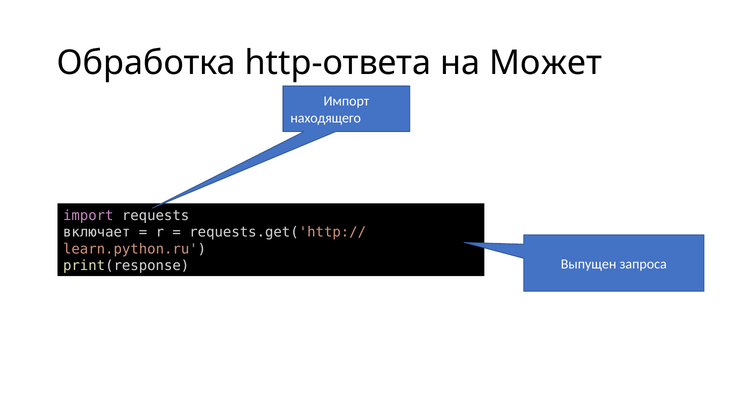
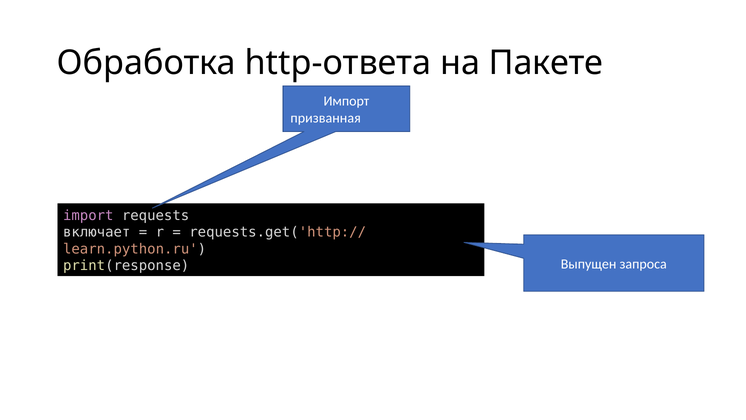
Может: Может -> Пакете
находящего: находящего -> призванная
